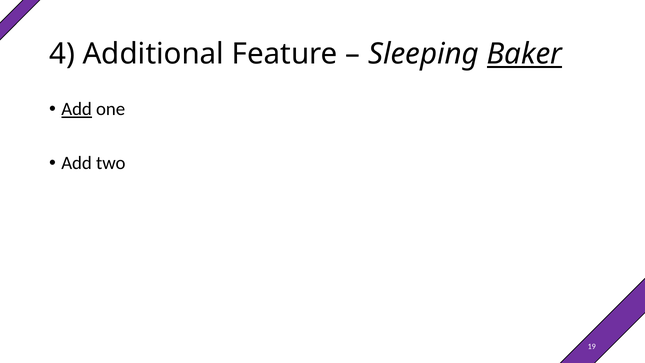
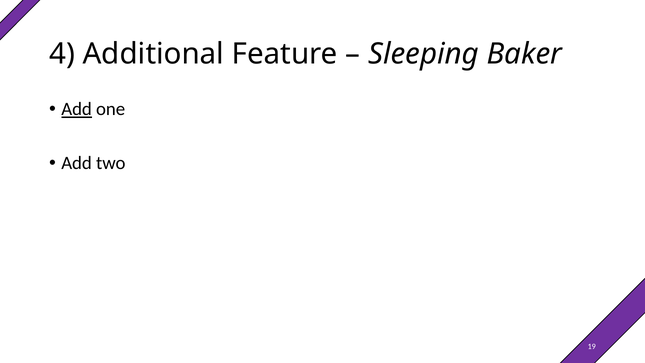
Baker underline: present -> none
